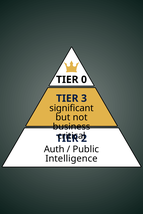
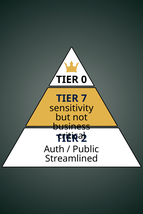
3: 3 -> 7
significant: significant -> sensitivity
Intelligence: Intelligence -> Streamlined
